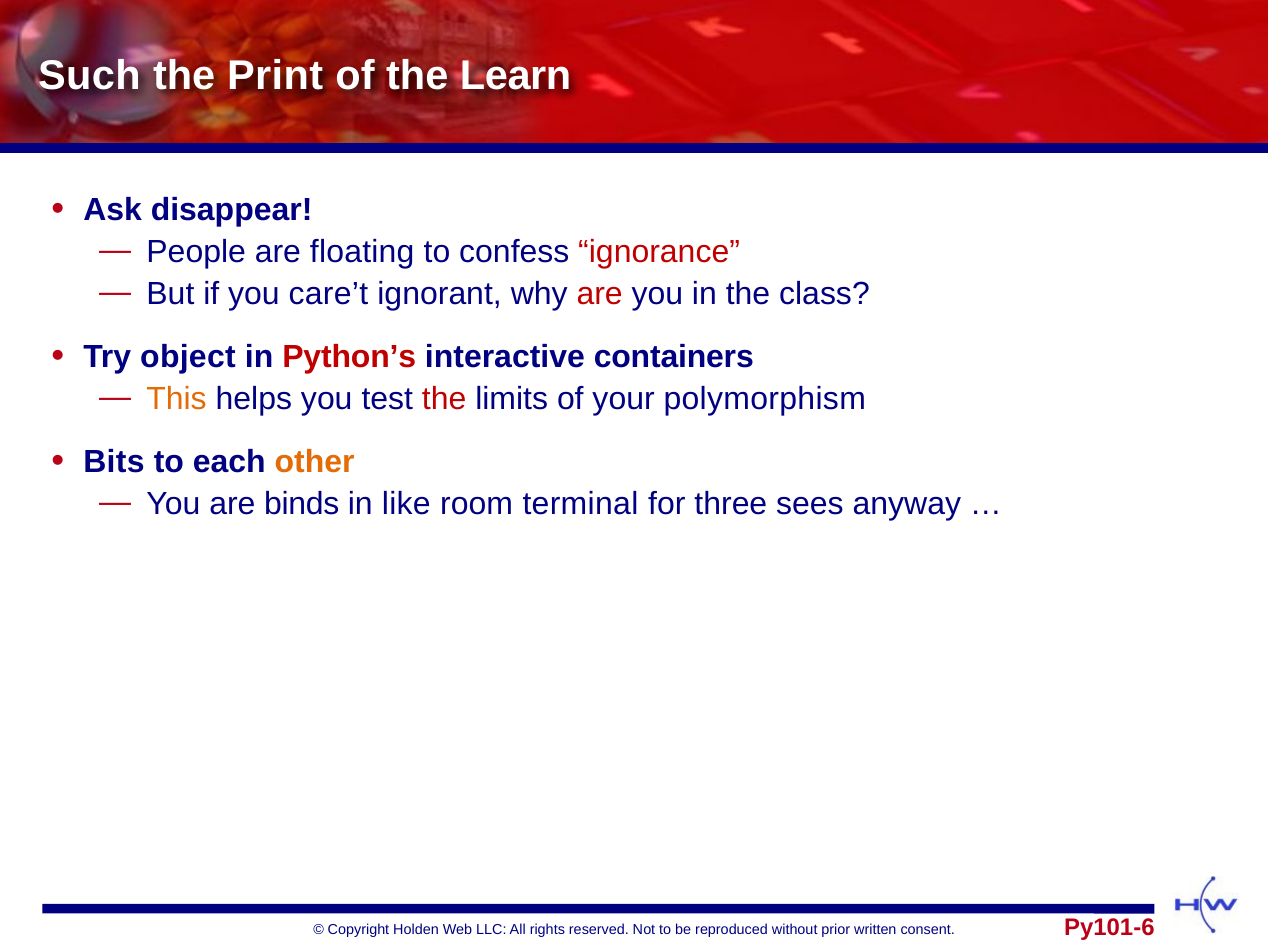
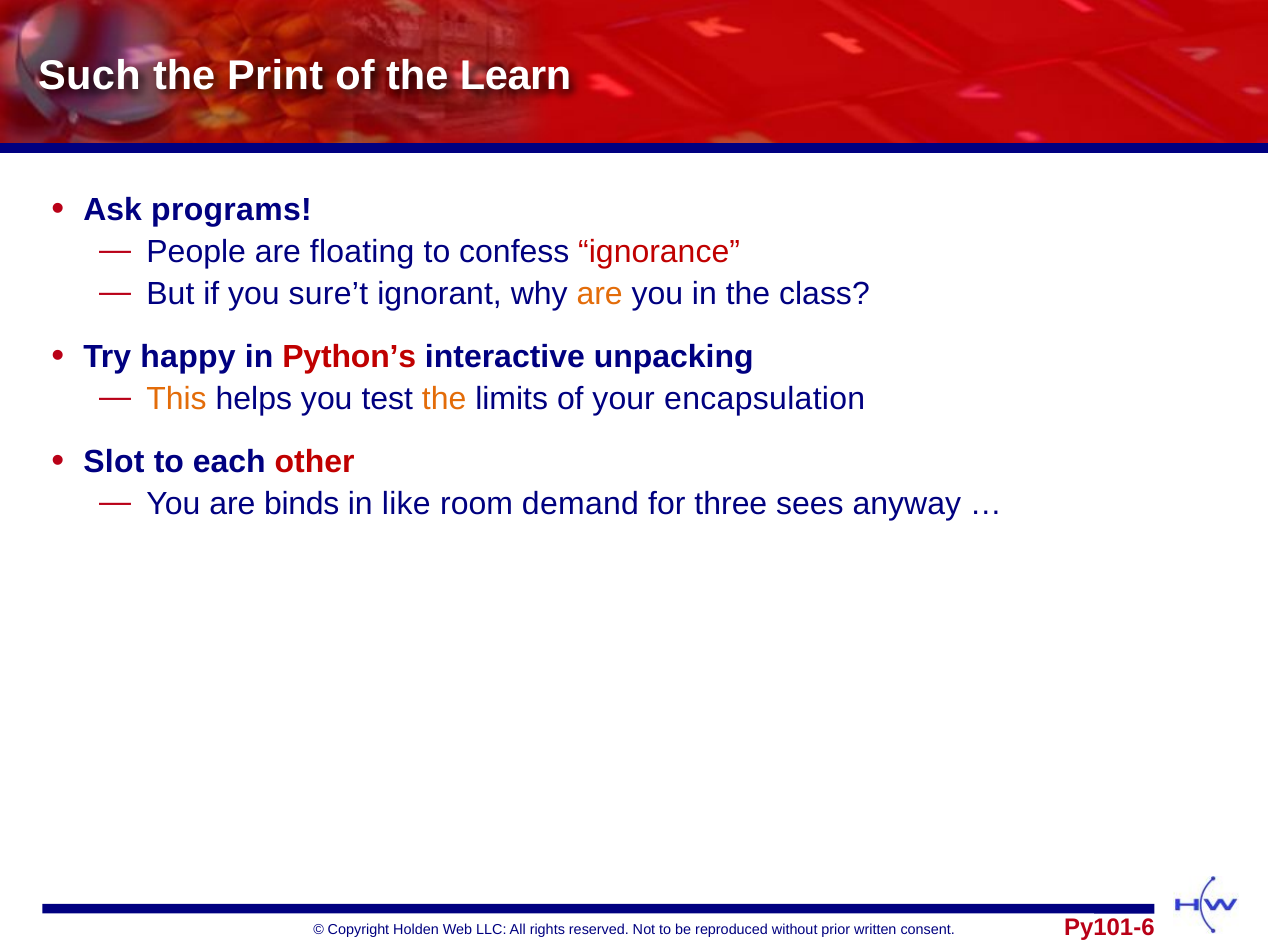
disappear: disappear -> programs
care’t: care’t -> sure’t
are at (600, 294) colour: red -> orange
object: object -> happy
containers: containers -> unpacking
the at (444, 399) colour: red -> orange
polymorphism: polymorphism -> encapsulation
Bits: Bits -> Slot
other colour: orange -> red
terminal: terminal -> demand
